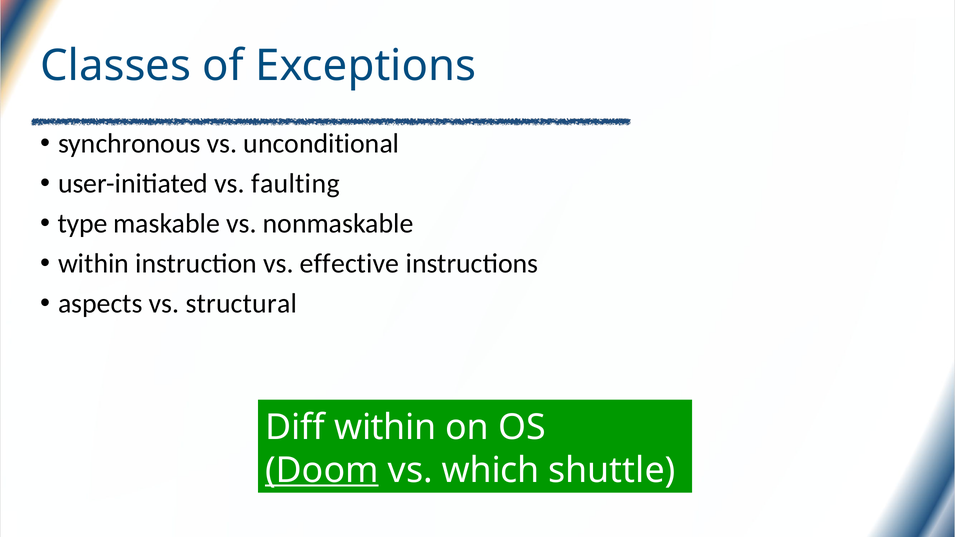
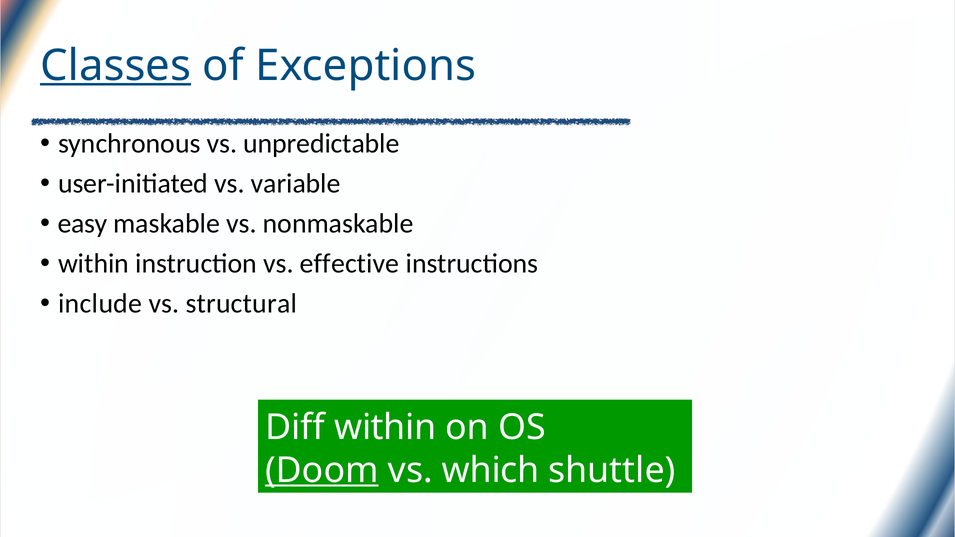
Classes underline: none -> present
unconditional: unconditional -> unpredictable
faulting: faulting -> variable
type: type -> easy
aspects: aspects -> include
